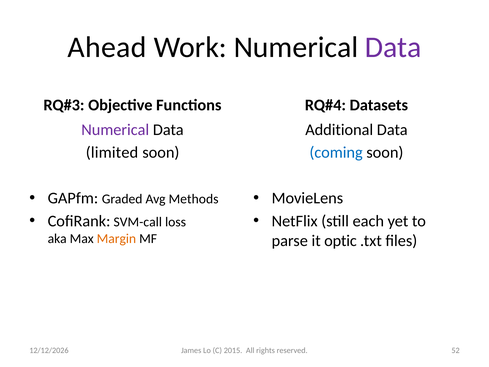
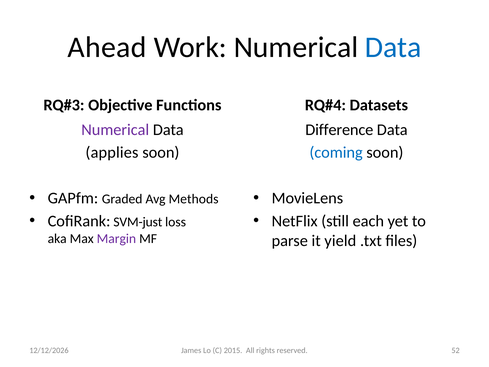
Data at (393, 47) colour: purple -> blue
Additional: Additional -> Difference
limited: limited -> applies
SVM-call: SVM-call -> SVM-just
Margin colour: orange -> purple
optic: optic -> yield
